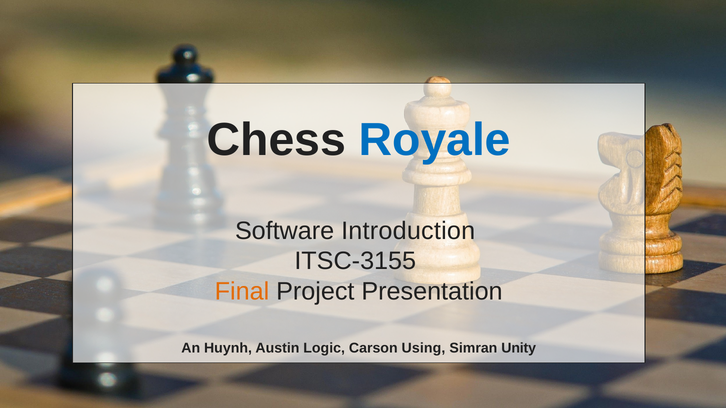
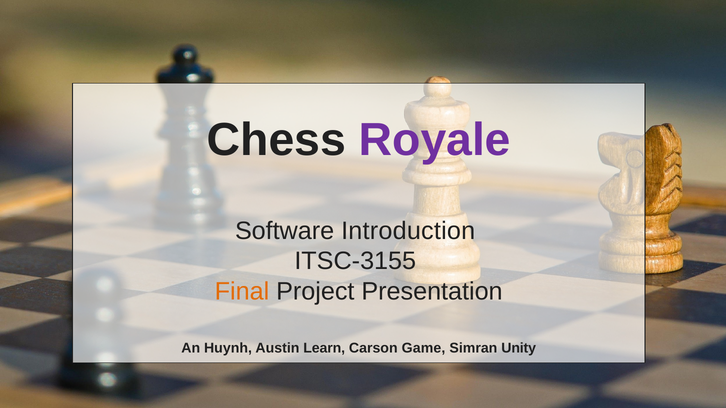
Royale colour: blue -> purple
Logic: Logic -> Learn
Using: Using -> Game
